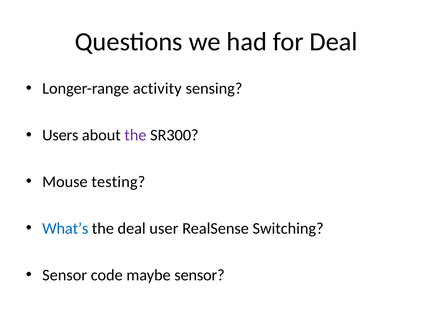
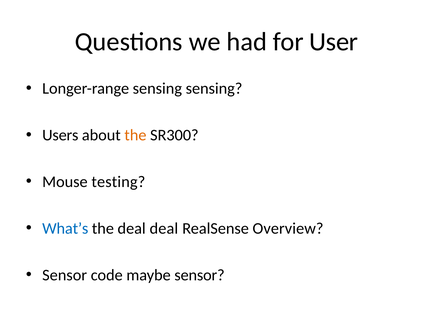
for Deal: Deal -> User
Longer-range activity: activity -> sensing
the at (135, 136) colour: purple -> orange
deal user: user -> deal
Switching: Switching -> Overview
